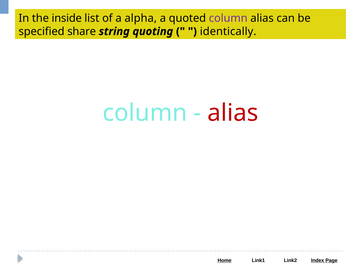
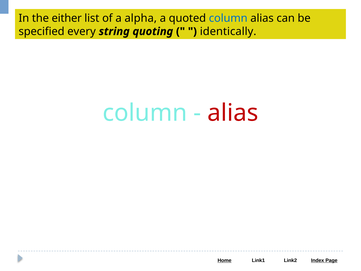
inside: inside -> either
column at (228, 18) colour: purple -> blue
share: share -> every
